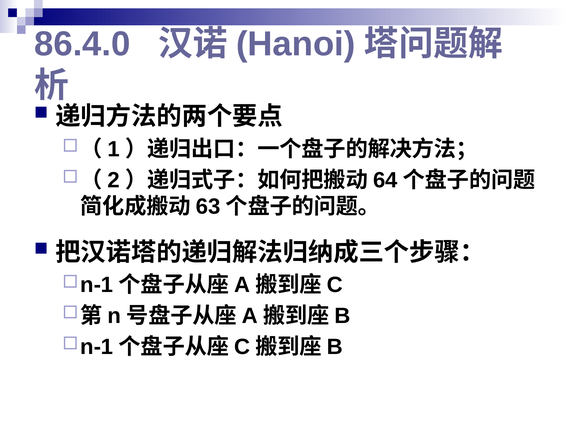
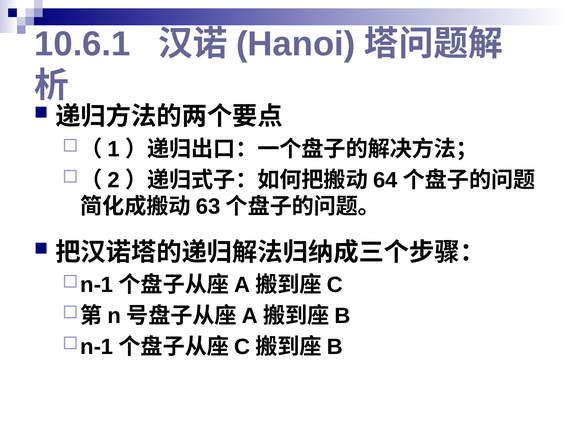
86.4.0: 86.4.0 -> 10.6.1
